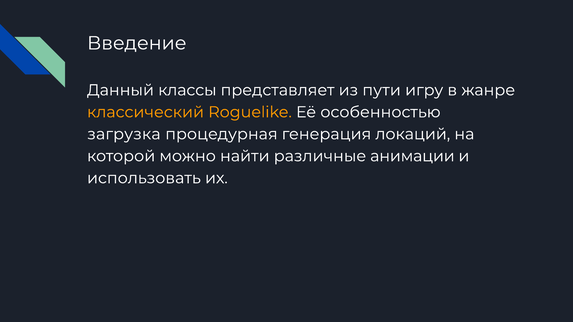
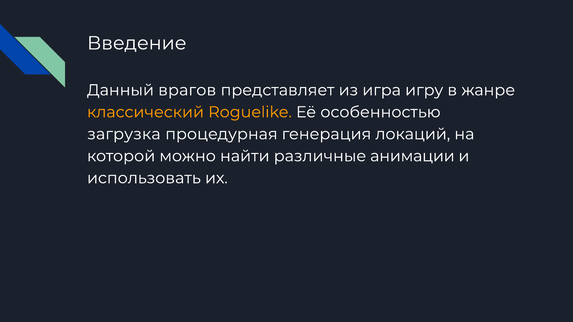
классы: классы -> врагов
пути: пути -> игра
